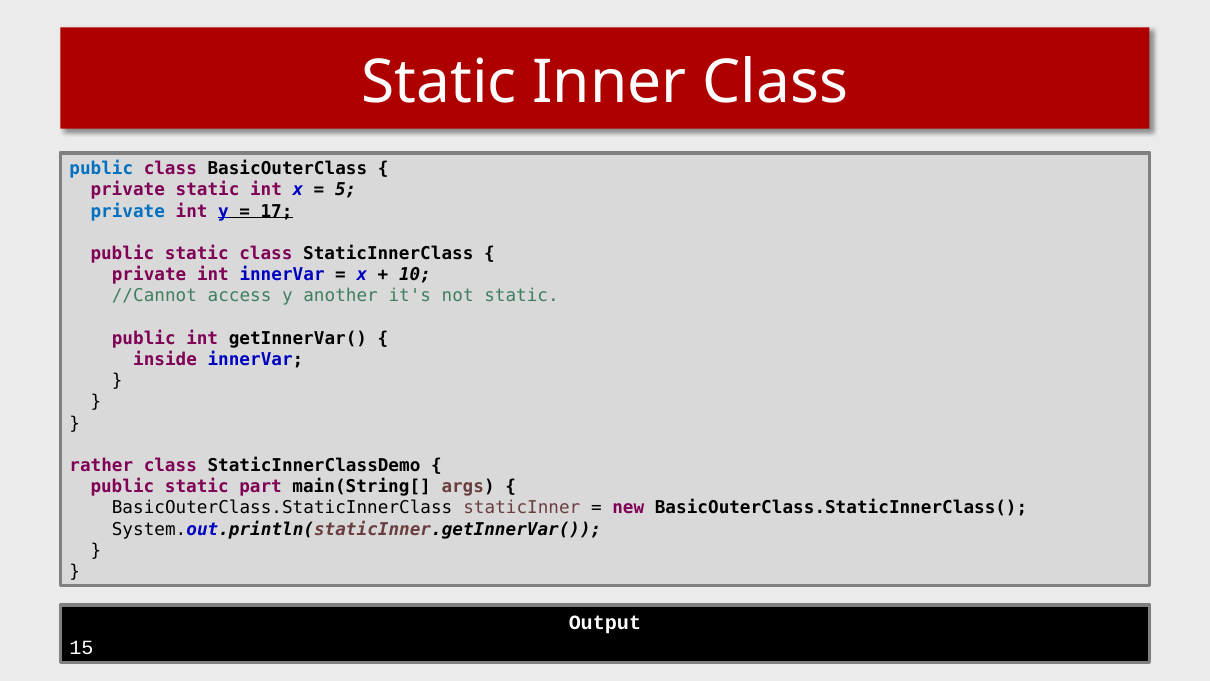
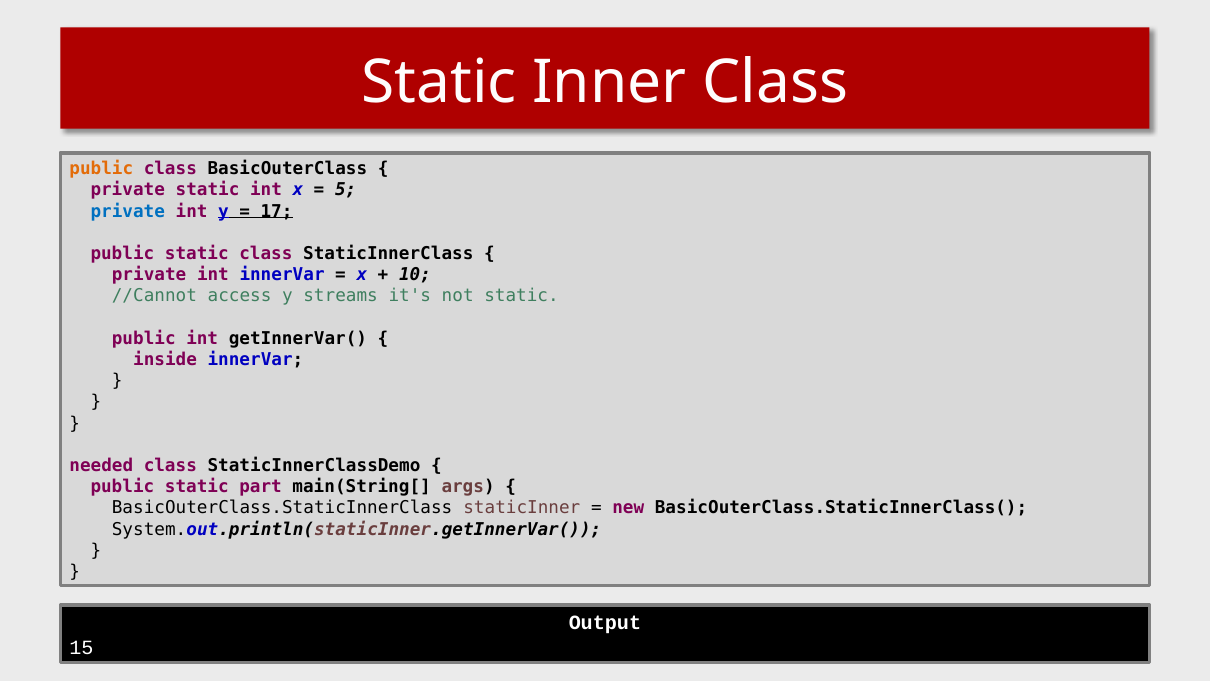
public at (101, 169) colour: blue -> orange
another: another -> streams
rather: rather -> needed
